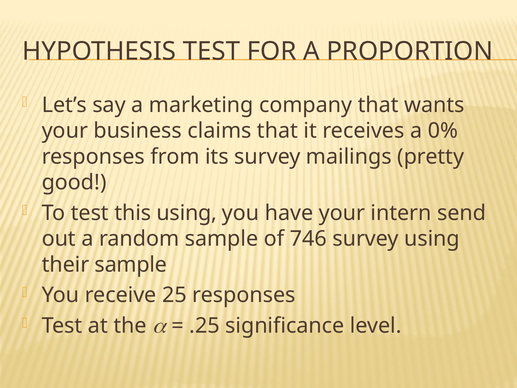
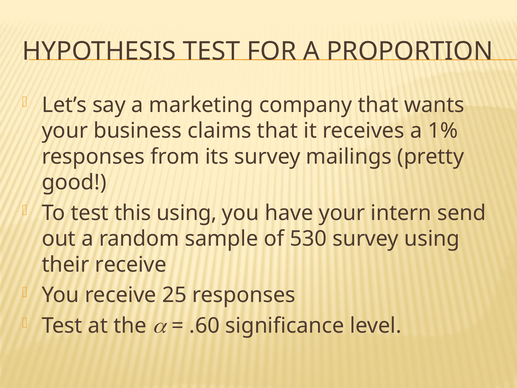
0%: 0% -> 1%
746: 746 -> 530
their sample: sample -> receive
.25: .25 -> .60
